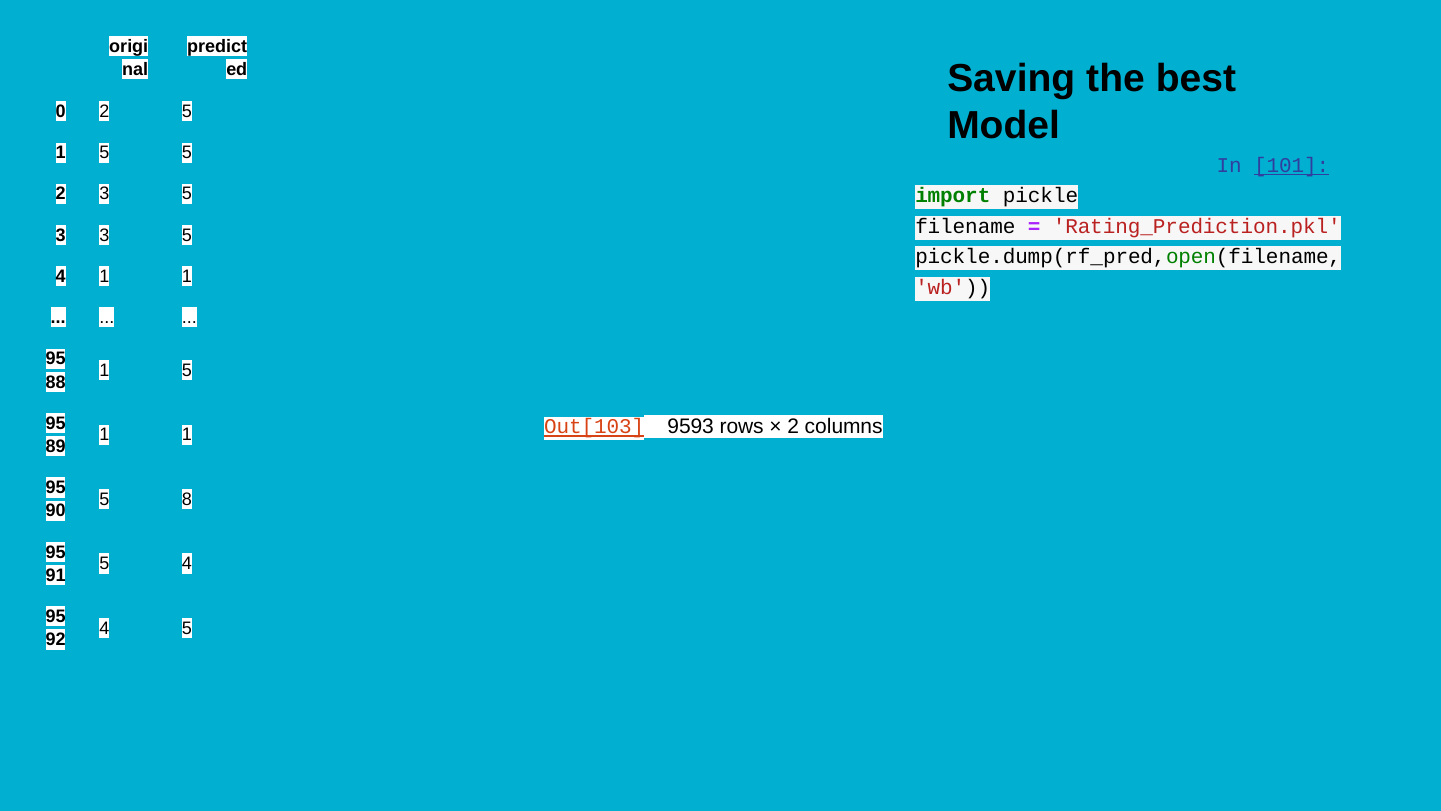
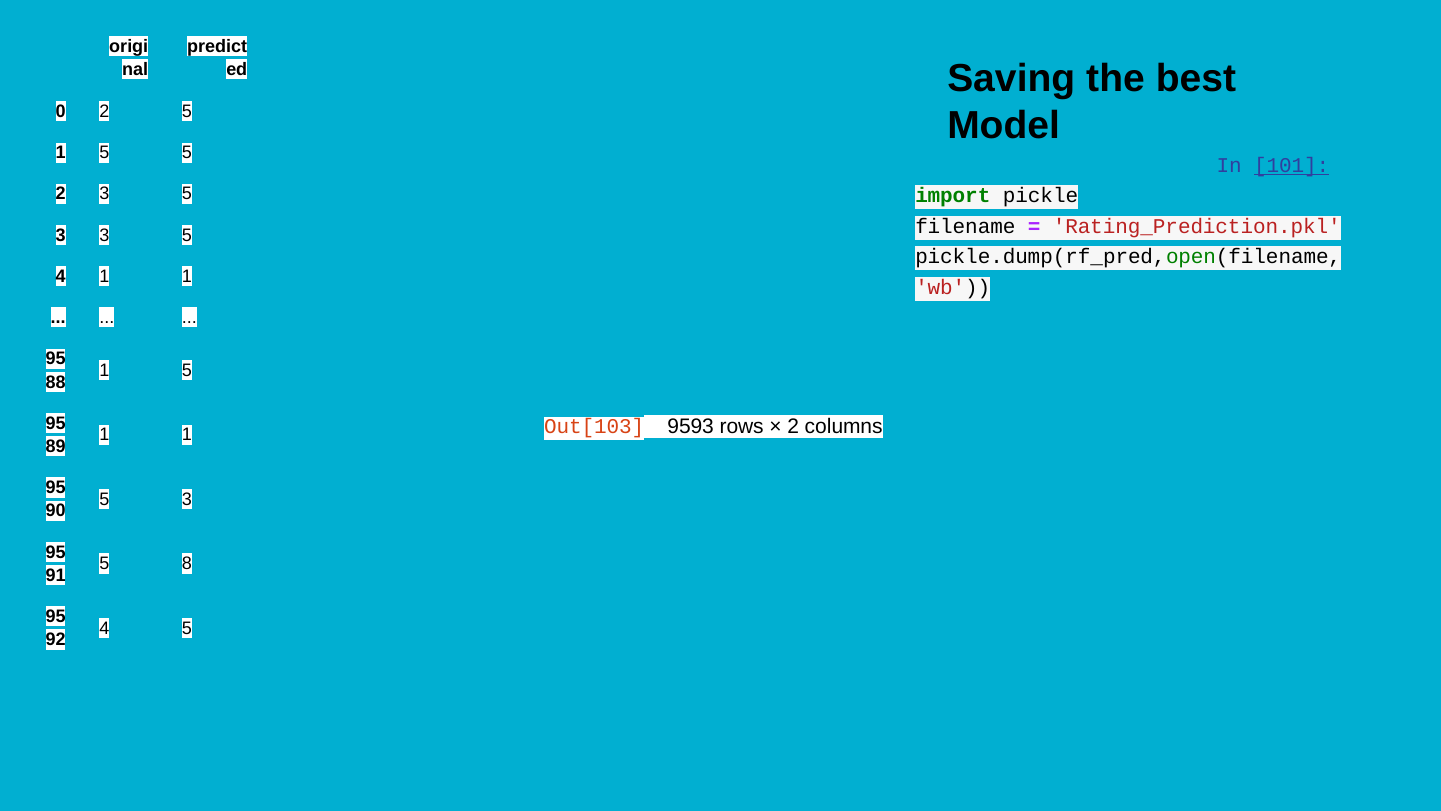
Out[103 underline: present -> none
8 at (187, 499): 8 -> 3
4 at (187, 563): 4 -> 8
